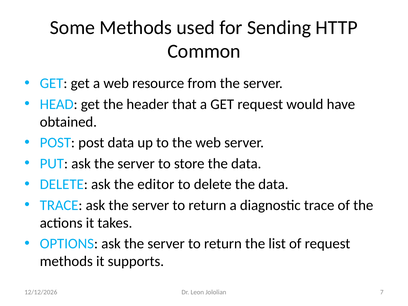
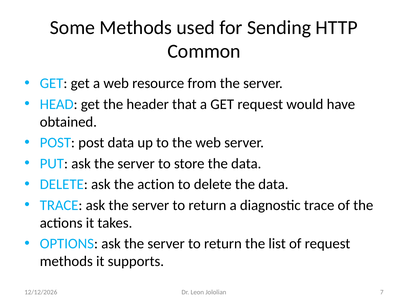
editor: editor -> action
